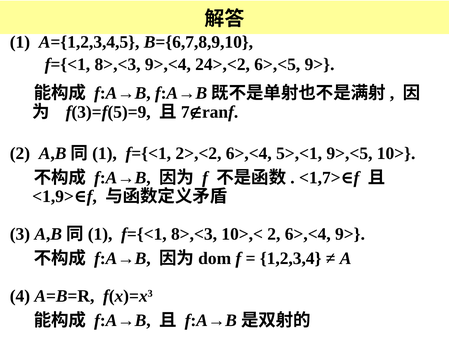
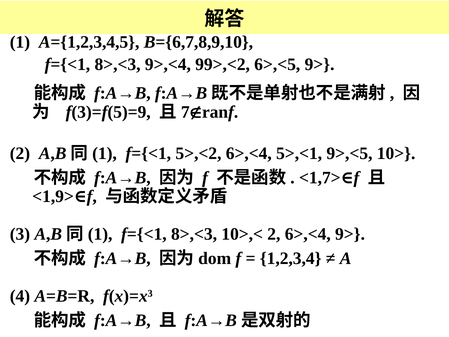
24>,<2: 24>,<2 -> 99>,<2
2>,<2: 2>,<2 -> 5>,<2
